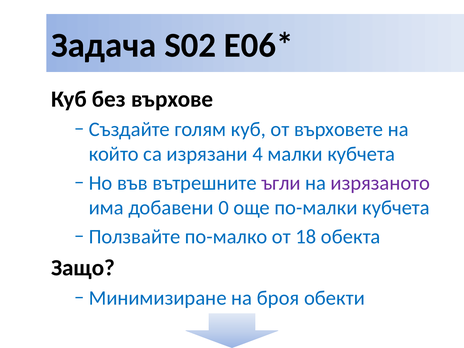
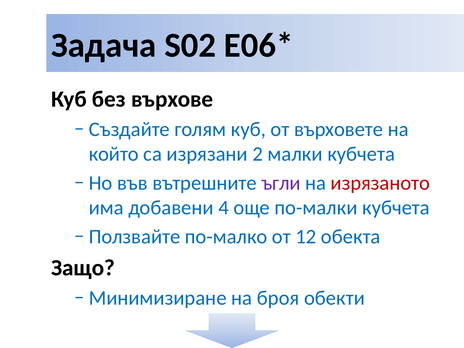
4: 4 -> 2
изрязаното colour: purple -> red
0: 0 -> 4
18: 18 -> 12
